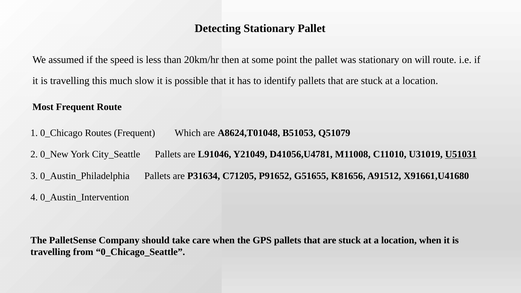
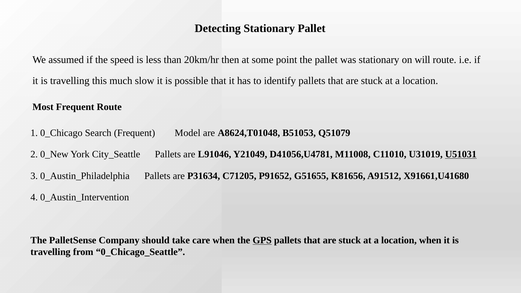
Routes: Routes -> Search
Which: Which -> Model
GPS underline: none -> present
